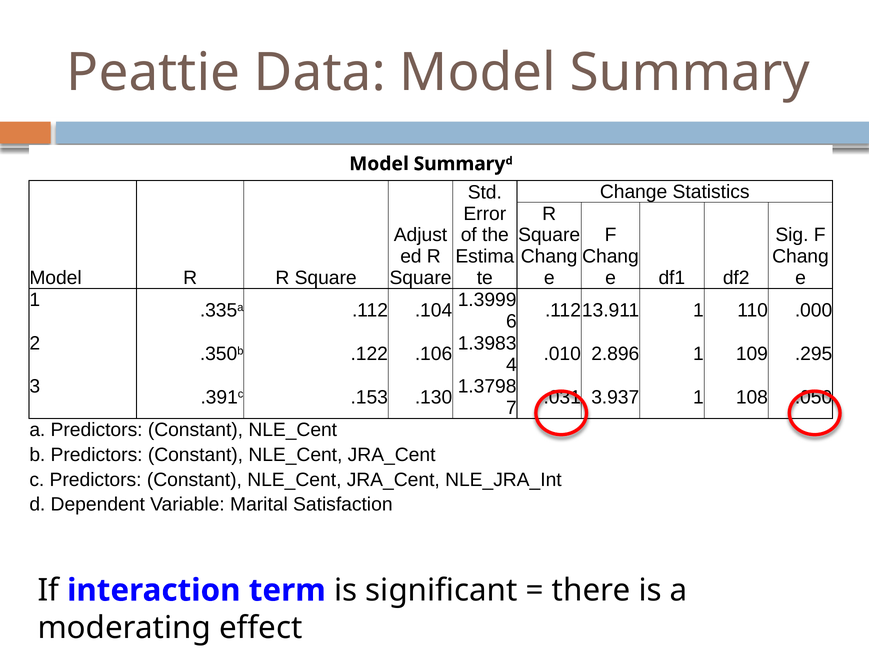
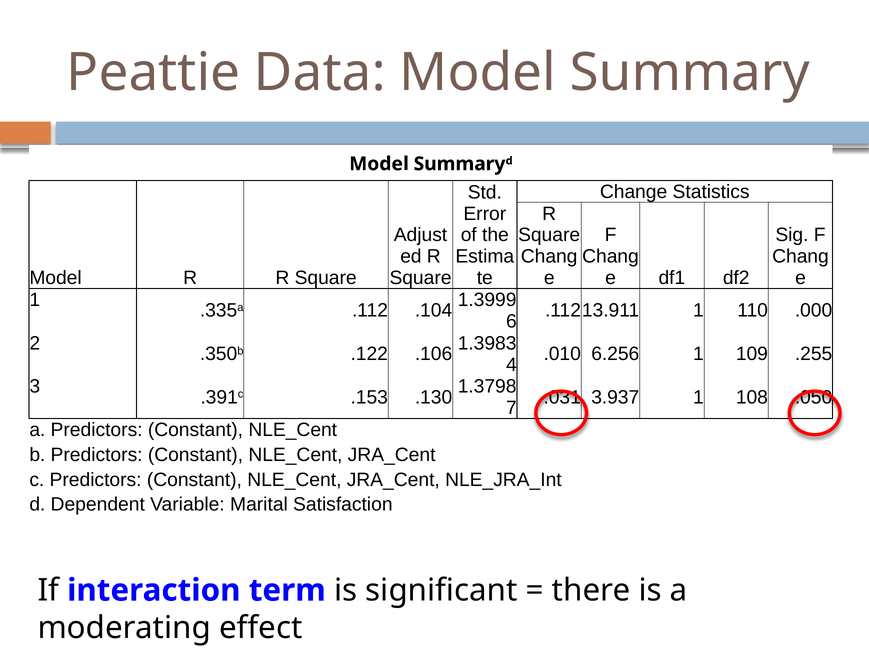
2.896: 2.896 -> 6.256
.295: .295 -> .255
